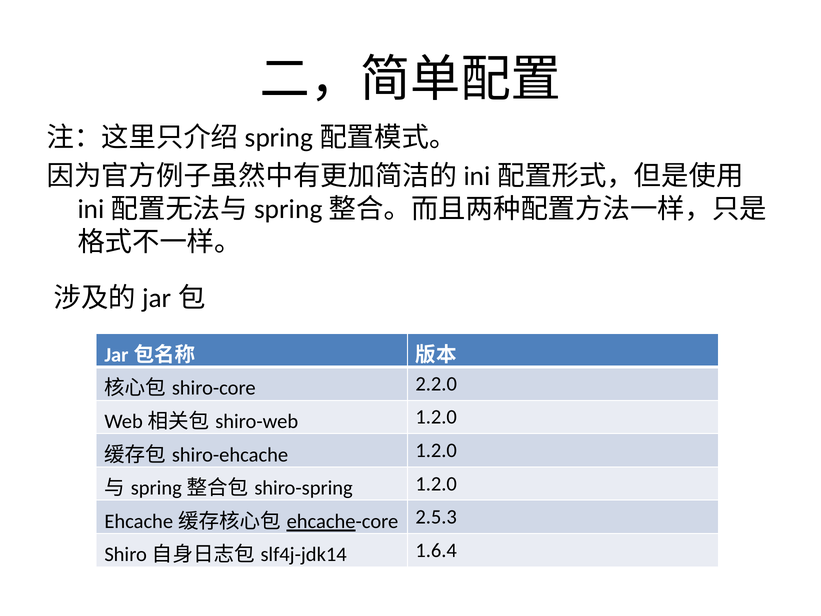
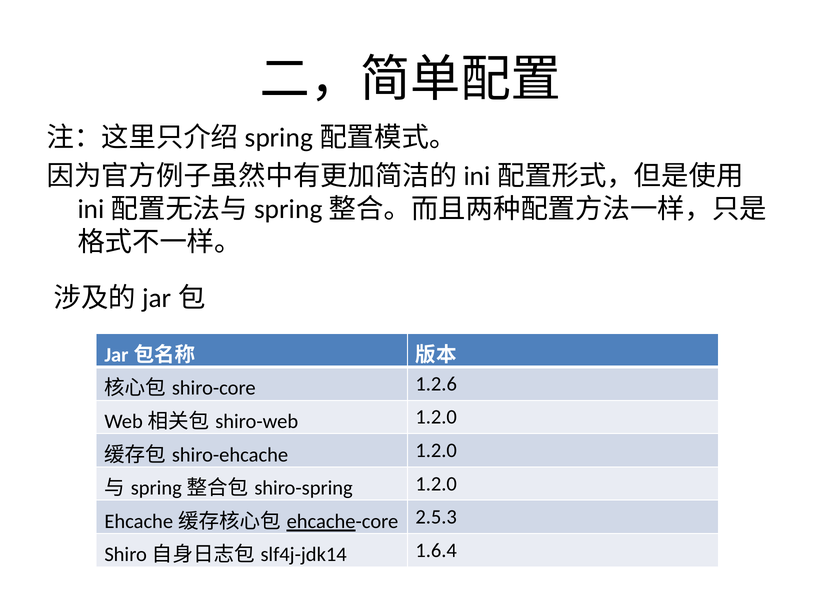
2.2.0: 2.2.0 -> 1.2.6
